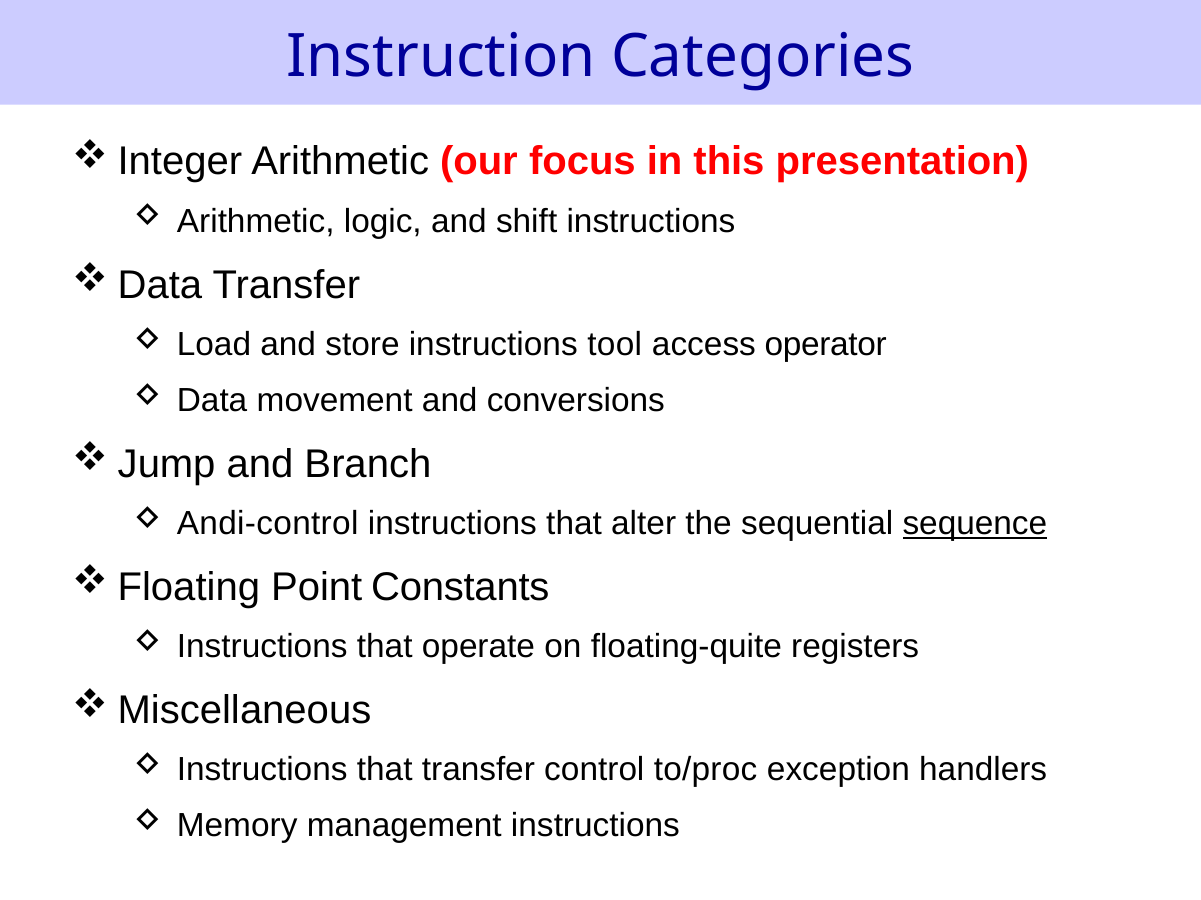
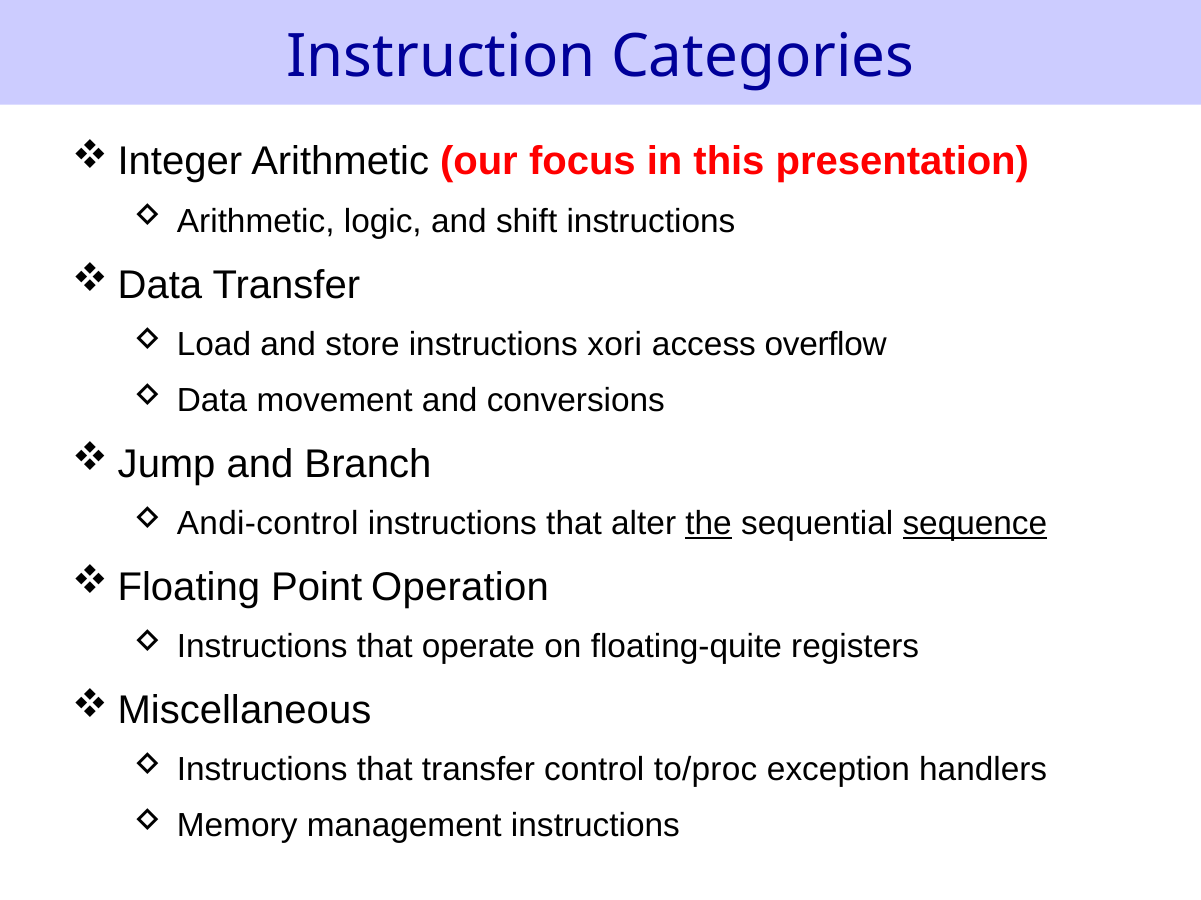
tool: tool -> xori
operator: operator -> overflow
the underline: none -> present
Constants: Constants -> Operation
